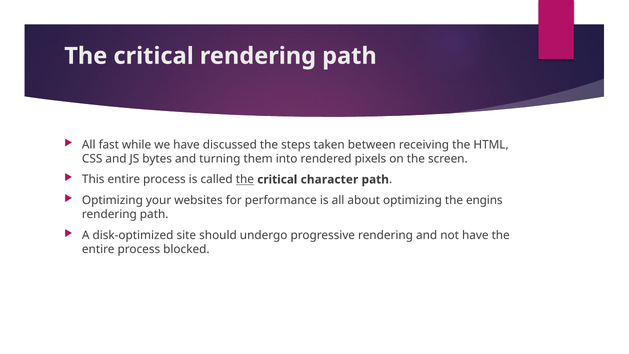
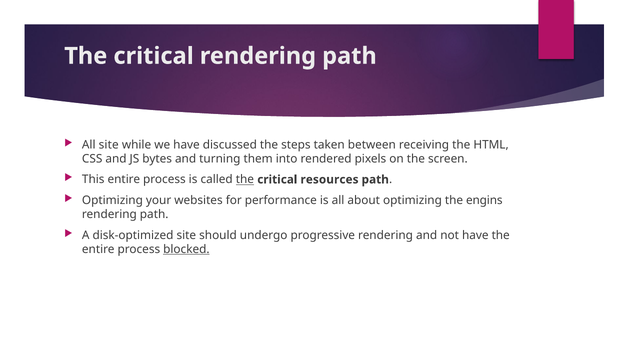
All fast: fast -> site
character: character -> resources
blocked underline: none -> present
